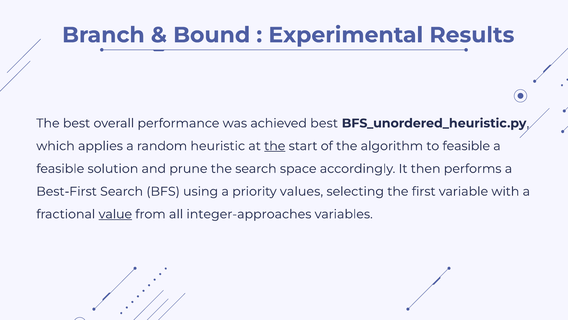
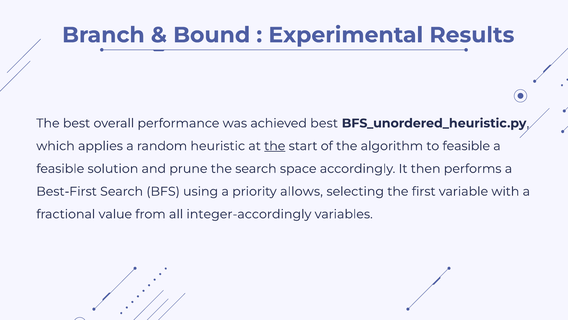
values: values -> allows
value underline: present -> none
integer-approaches: integer-approaches -> integer-accordingly
